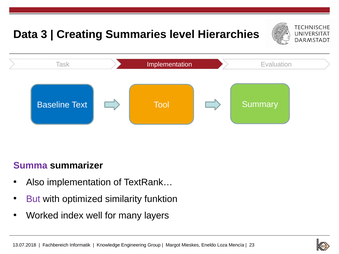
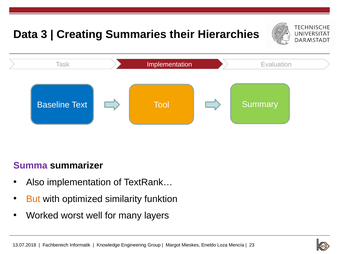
level: level -> their
But colour: purple -> orange
index: index -> worst
